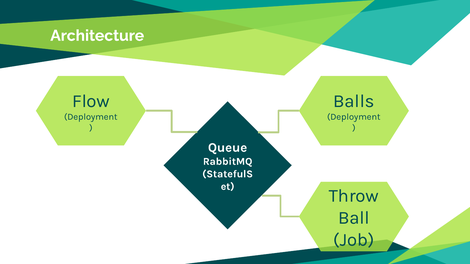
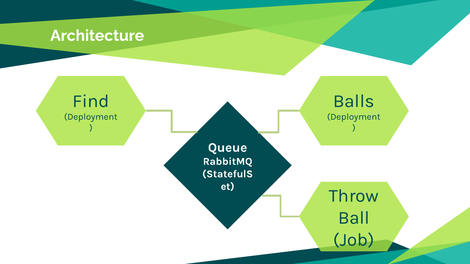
Flow: Flow -> Find
